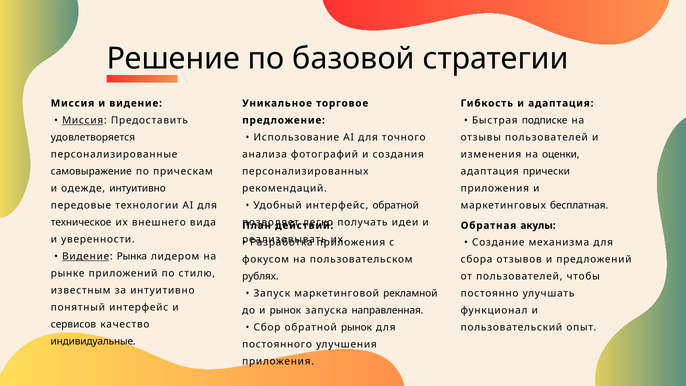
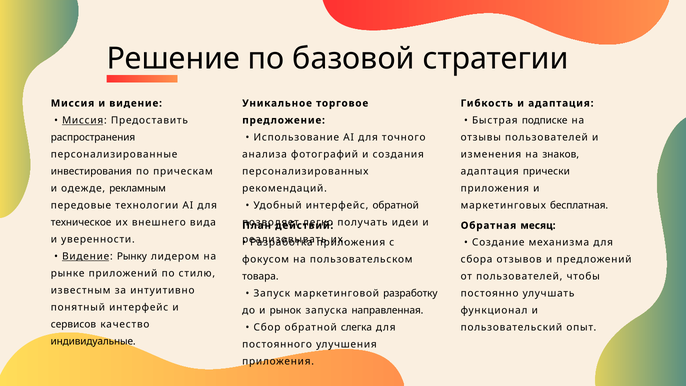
удовлетворяется: удовлетворяется -> распространения
оценки: оценки -> знаков
самовыражение: самовыражение -> инвестирования
одежде интуитивно: интуитивно -> рекламным
акулы: акулы -> месяц
Рынка: Рынка -> Рынку
рублях: рублях -> товара
рекламной: рекламной -> разработку
обратной рынок: рынок -> слегка
